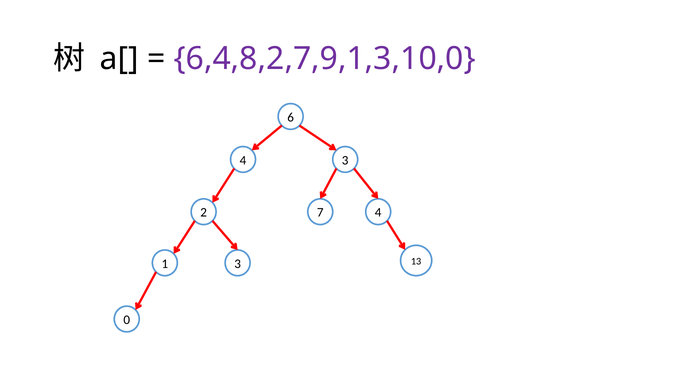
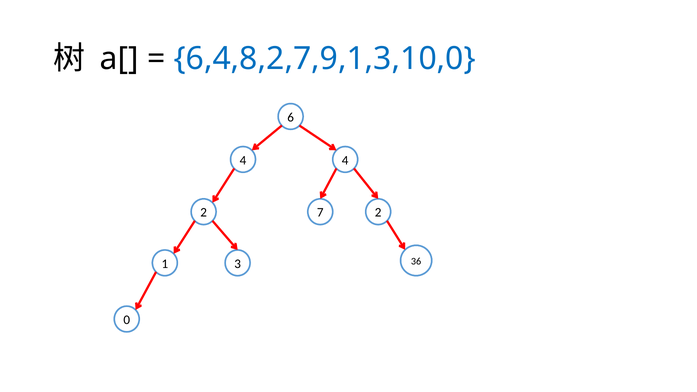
6,4,8,2,7,9,1,3,10,0 colour: purple -> blue
4 3: 3 -> 4
7 4: 4 -> 2
13: 13 -> 36
